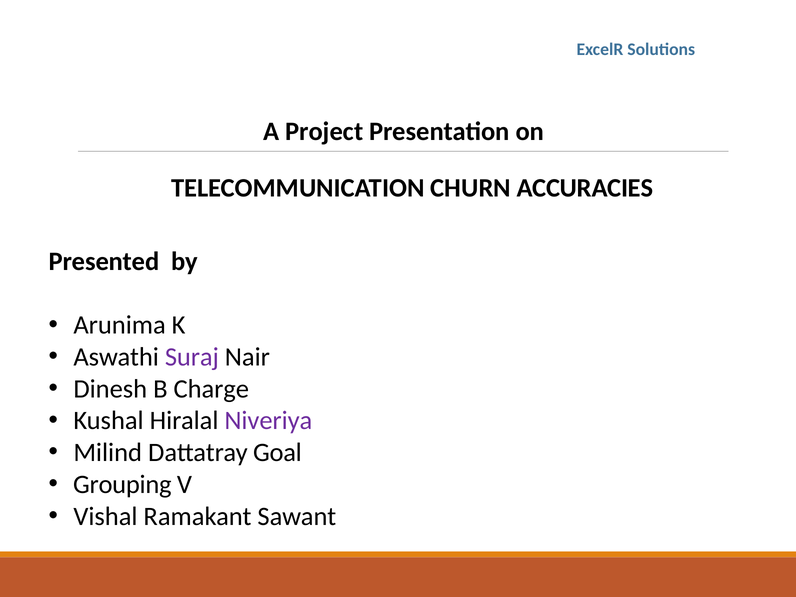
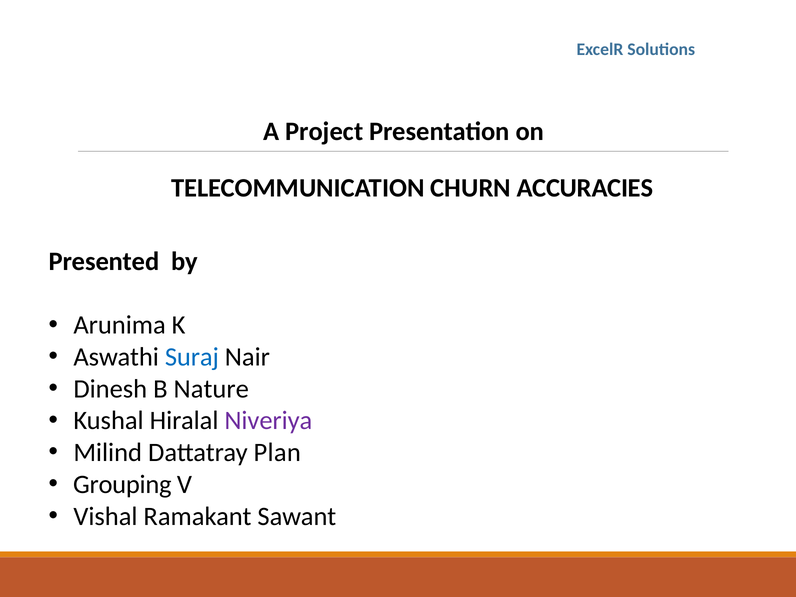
Suraj colour: purple -> blue
Charge: Charge -> Nature
Goal: Goal -> Plan
